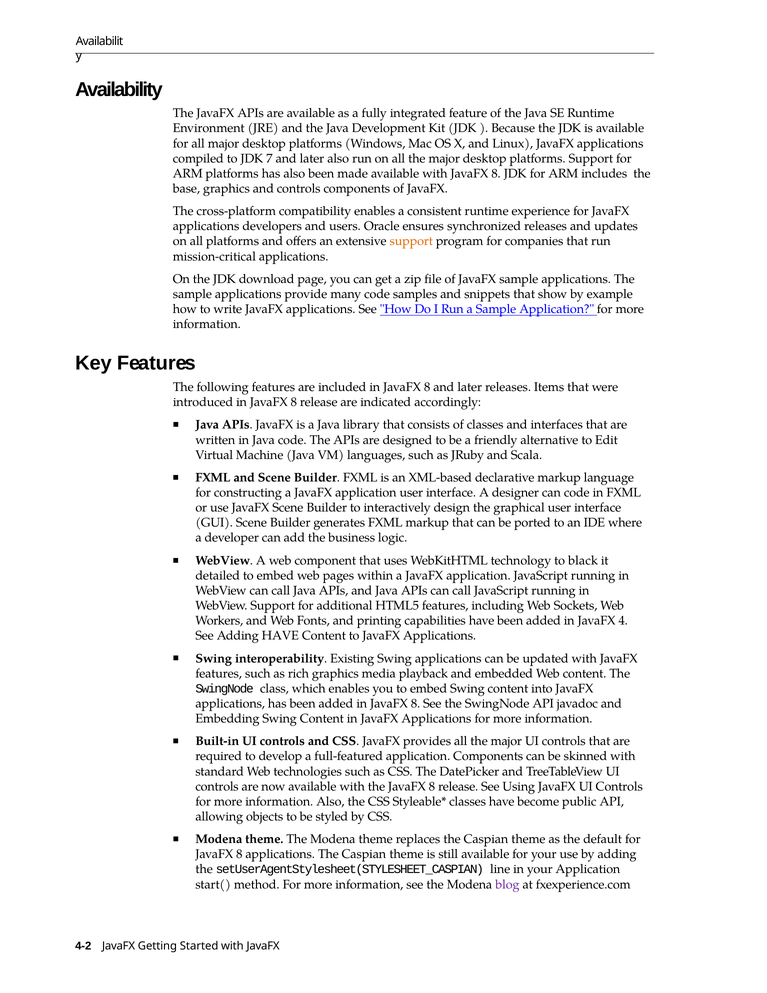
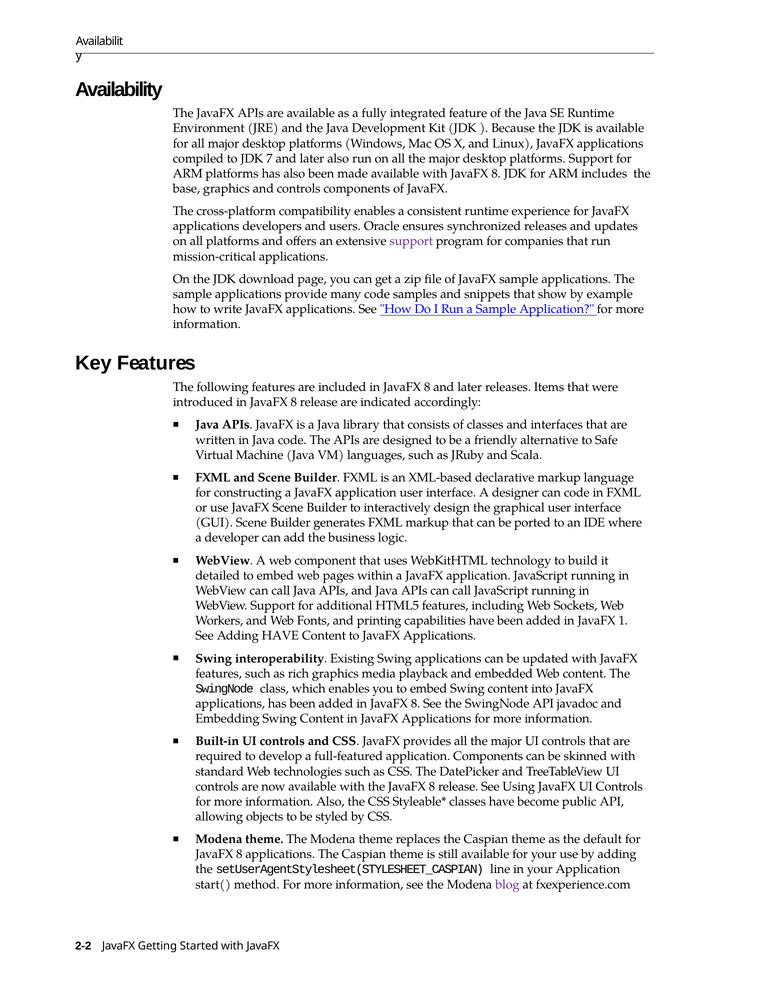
support at (411, 241) colour: orange -> purple
Edit: Edit -> Safe
black: black -> build
4: 4 -> 1
4-2: 4-2 -> 2-2
